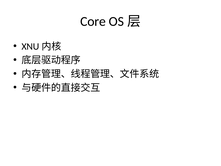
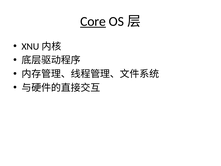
Core underline: none -> present
